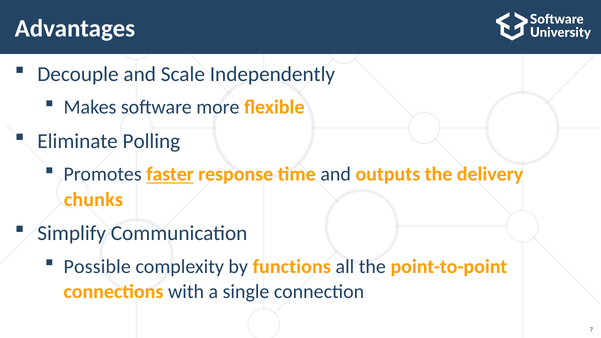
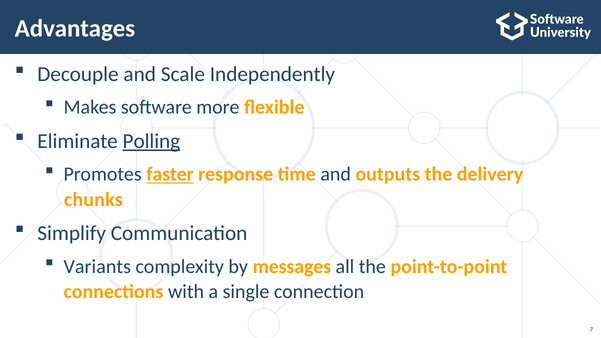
Polling underline: none -> present
Possible: Possible -> Variants
functions: functions -> messages
